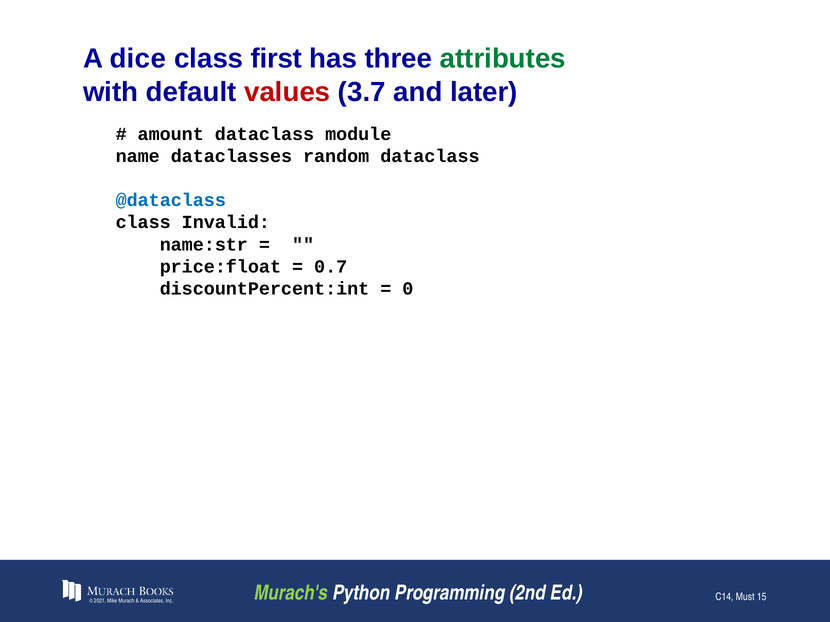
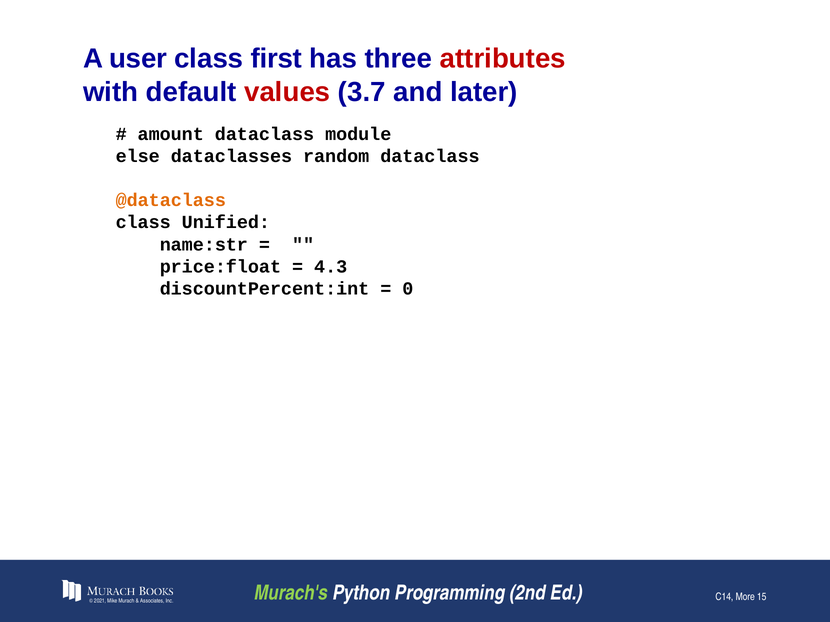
dice: dice -> user
attributes colour: green -> red
name: name -> else
@dataclass colour: blue -> orange
Invalid: Invalid -> Unified
0.7: 0.7 -> 4.3
Must: Must -> More
